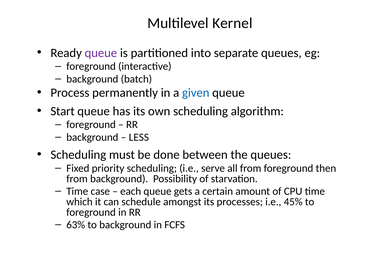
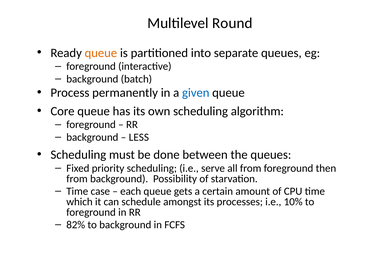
Kernel: Kernel -> Round
queue at (101, 53) colour: purple -> orange
Start: Start -> Core
45%: 45% -> 10%
63%: 63% -> 82%
